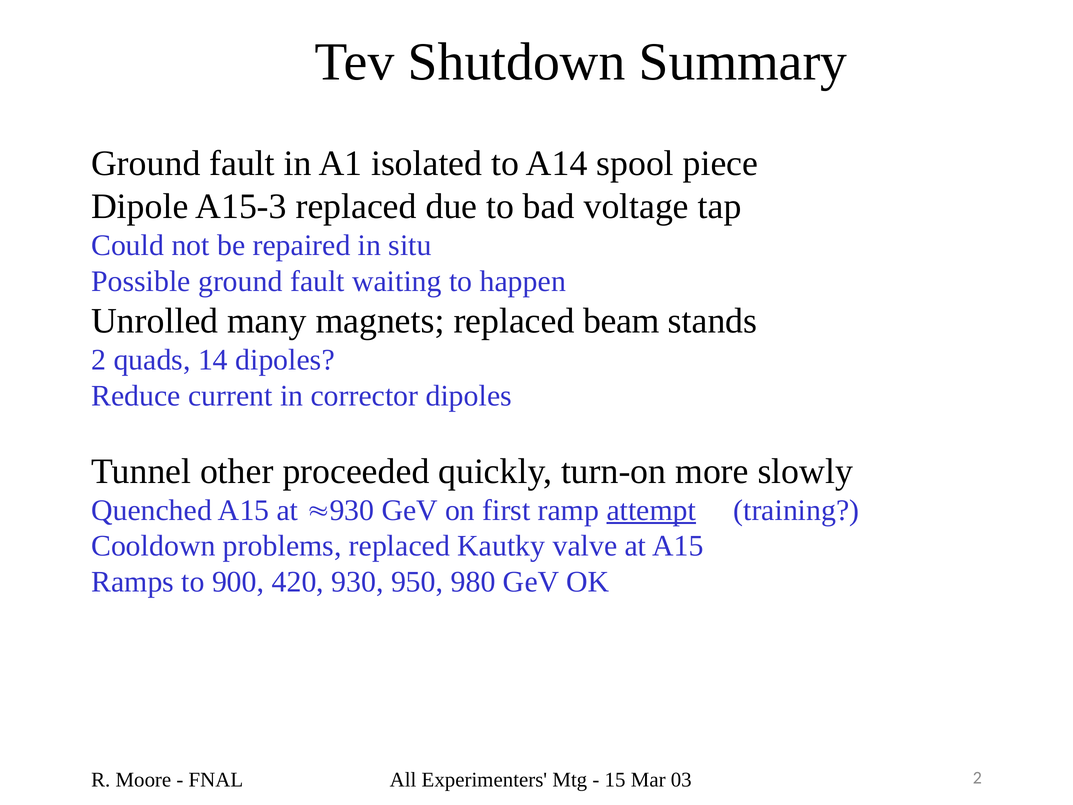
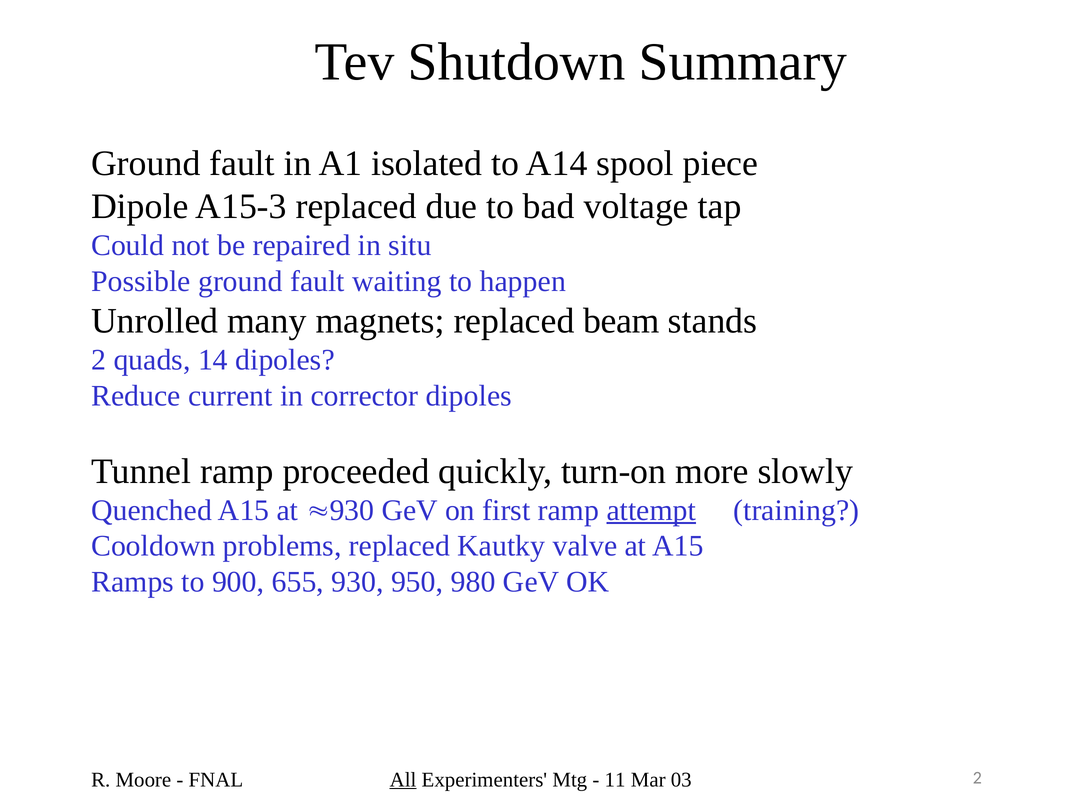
Tunnel other: other -> ramp
420: 420 -> 655
All underline: none -> present
15: 15 -> 11
